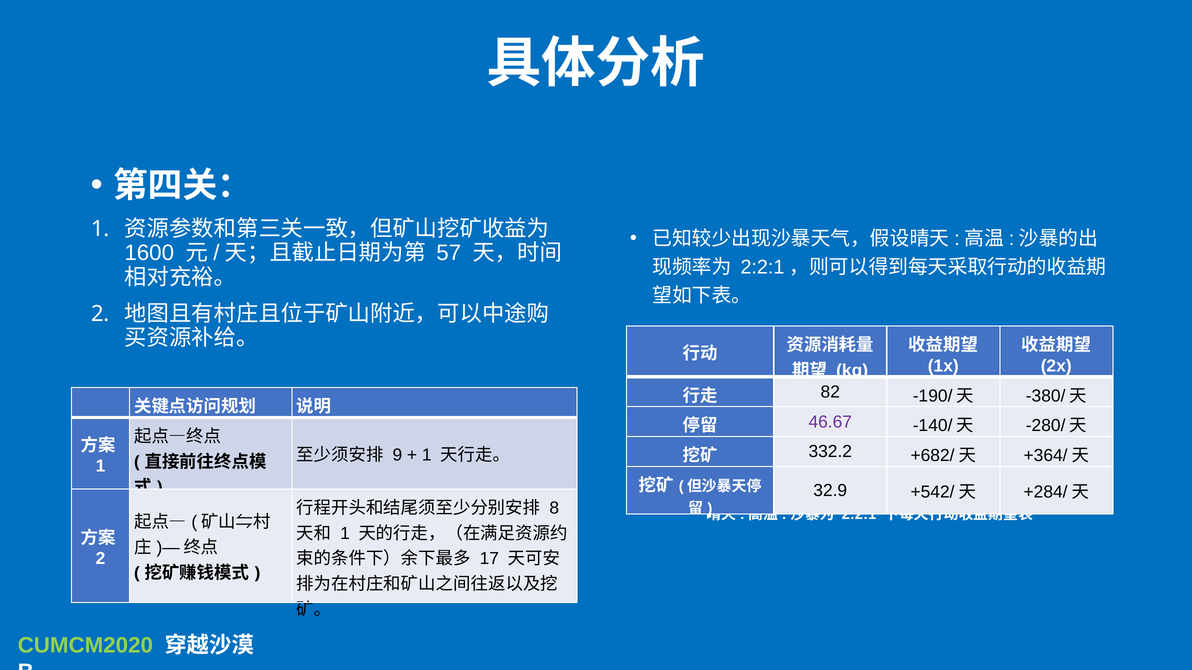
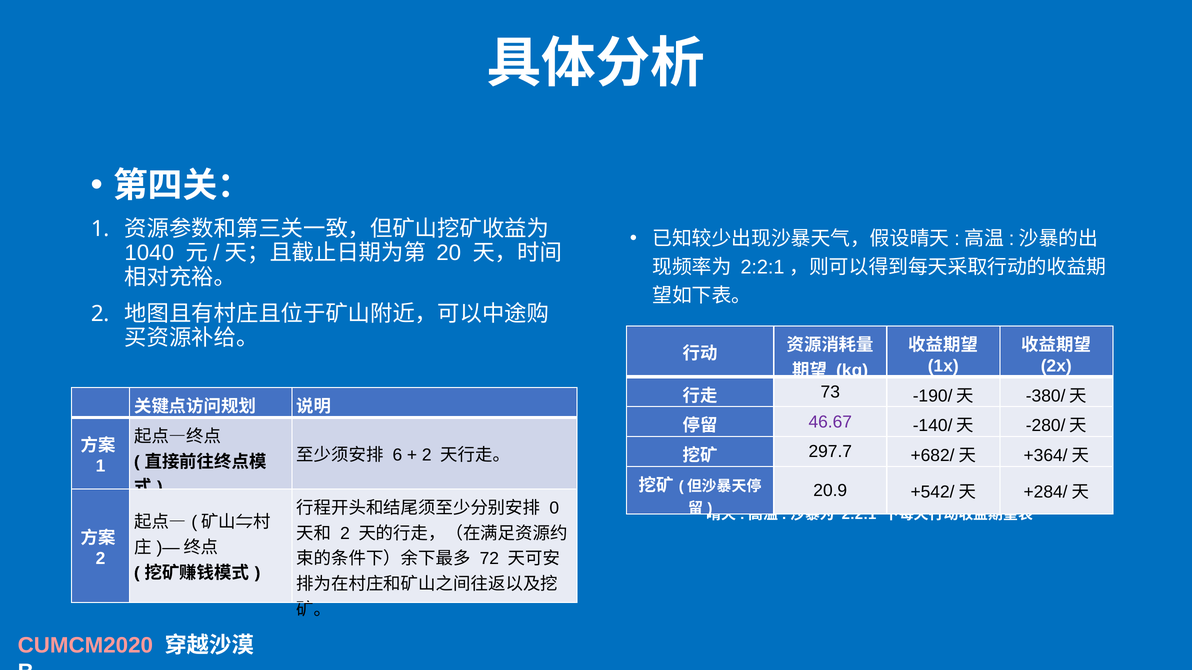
1600: 1600 -> 1040
57: 57 -> 20
82: 82 -> 73
9: 9 -> 6
1 at (427, 456): 1 -> 2
332.2: 332.2 -> 297.7
32.9: 32.9 -> 20.9
8: 8 -> 0
1 at (345, 534): 1 -> 2
17: 17 -> 72
CUMCM2020 colour: light green -> pink
